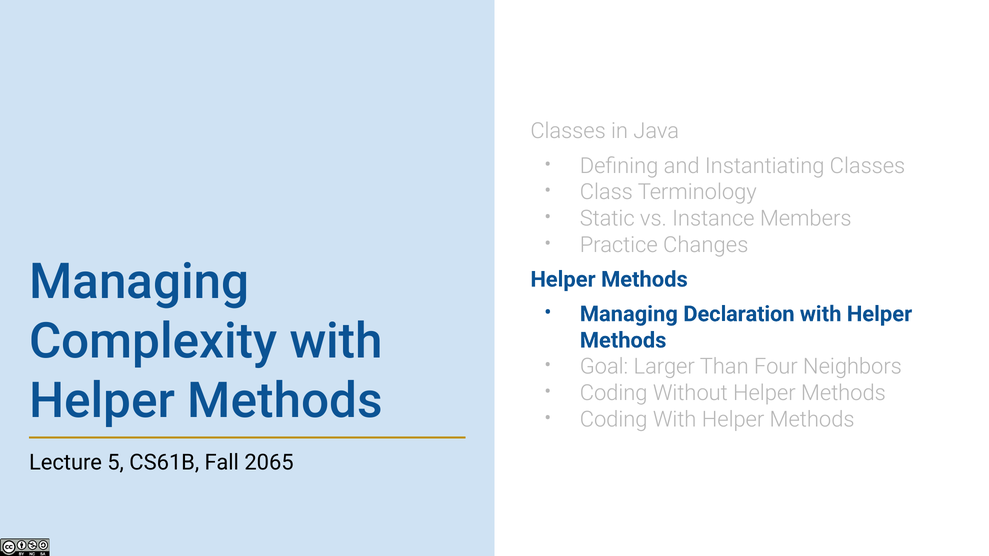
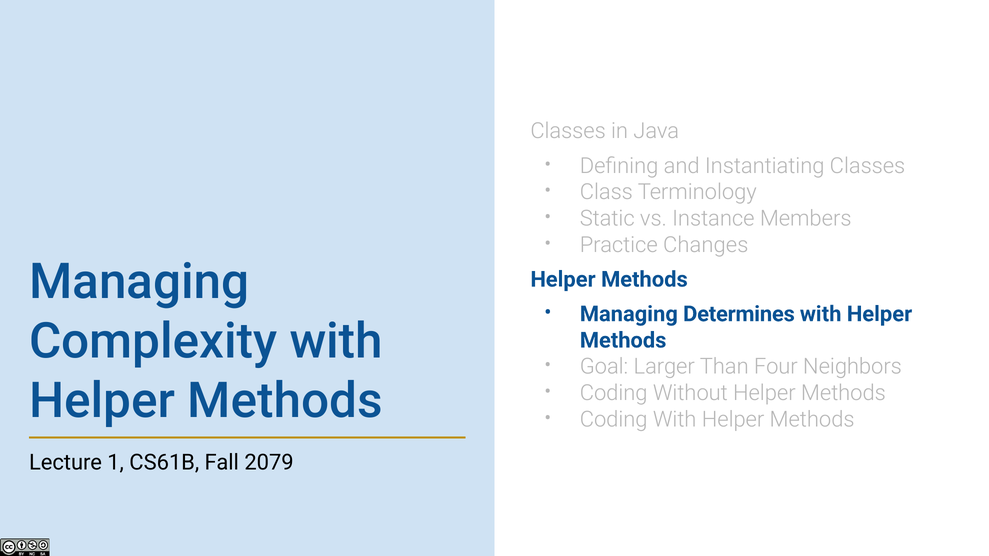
Declaration: Declaration -> Determines
5: 5 -> 1
2065: 2065 -> 2079
